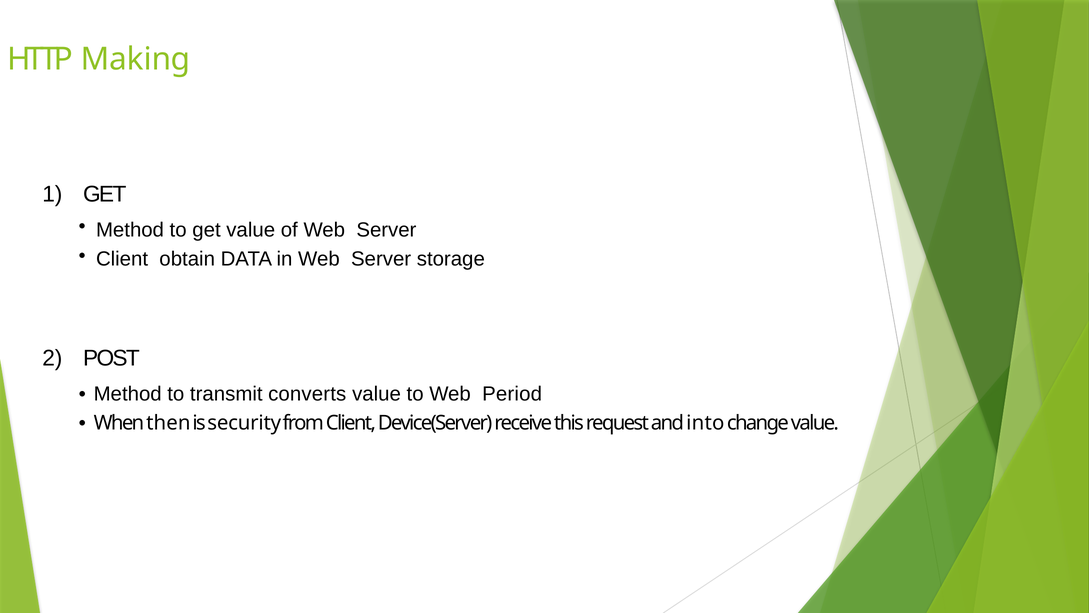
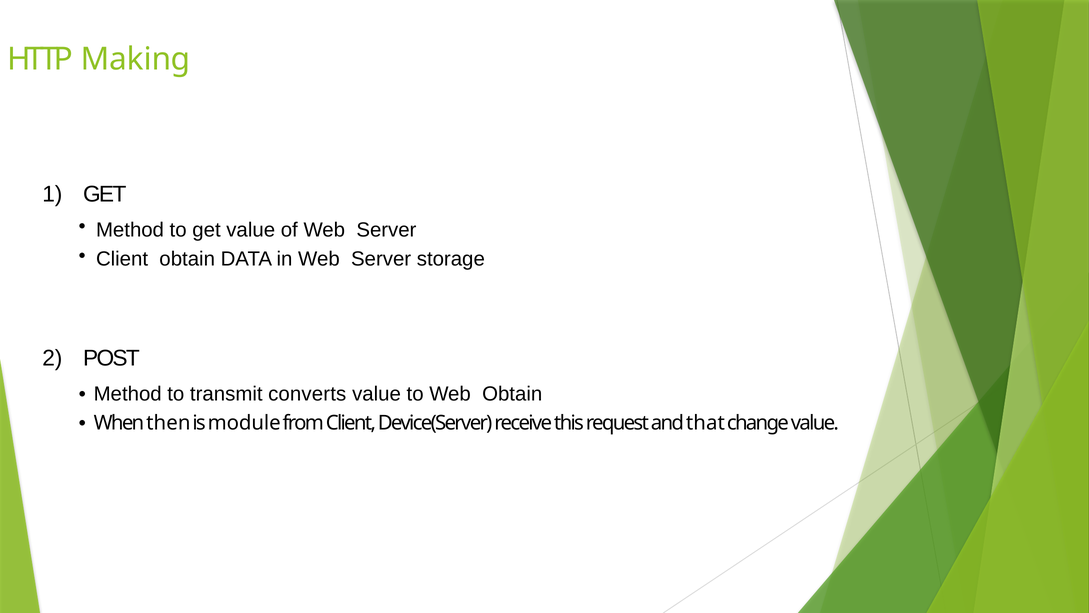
Web Period: Period -> Obtain
security: security -> module
into: into -> that
